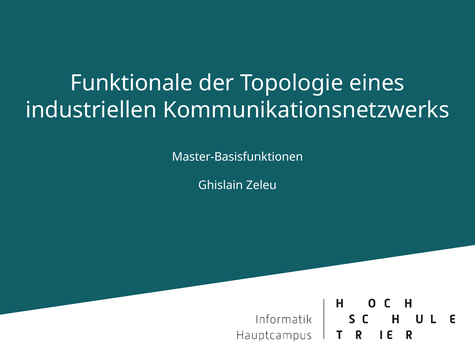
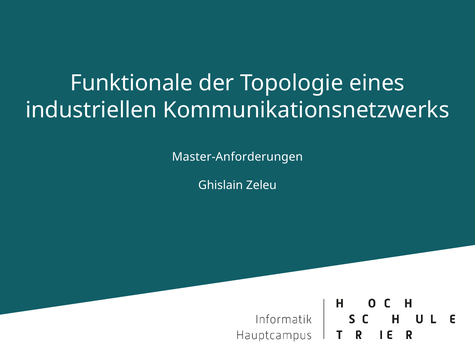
Master-Basisfunktionen: Master-Basisfunktionen -> Master-Anforderungen
